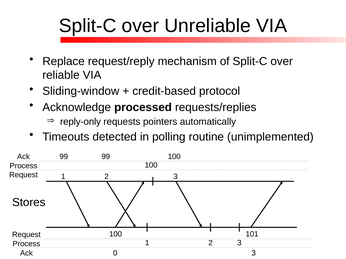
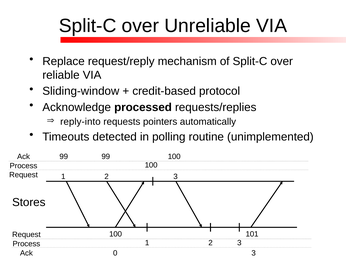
reply-only: reply-only -> reply-into
